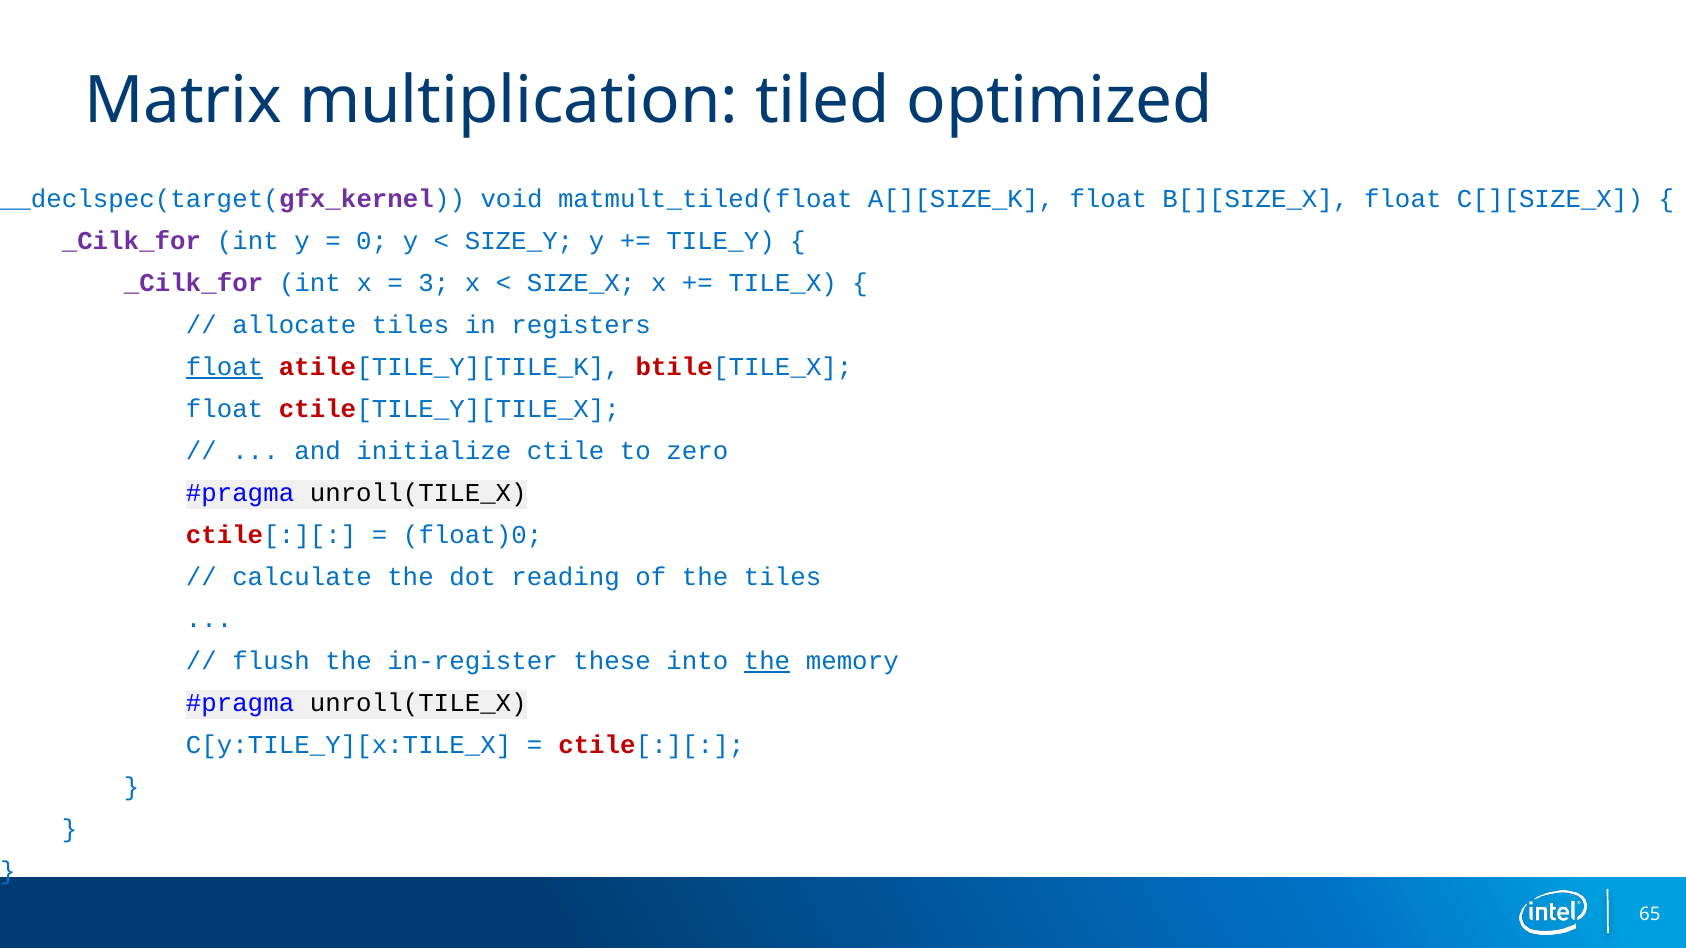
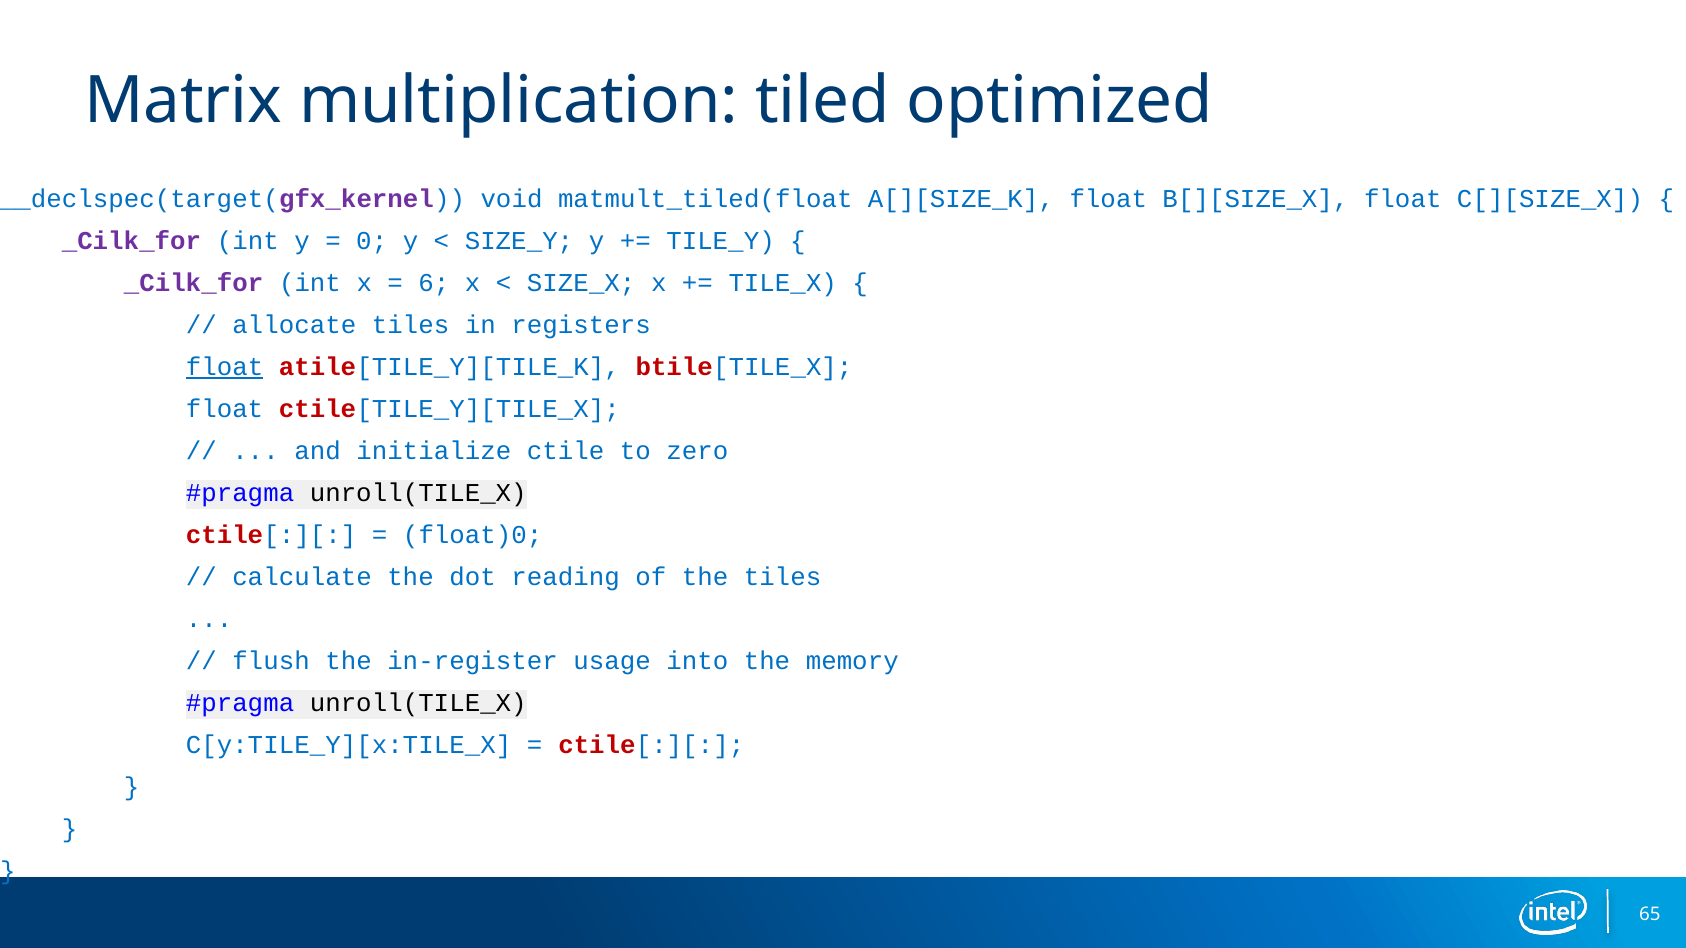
3: 3 -> 6
these: these -> usage
the at (767, 661) underline: present -> none
